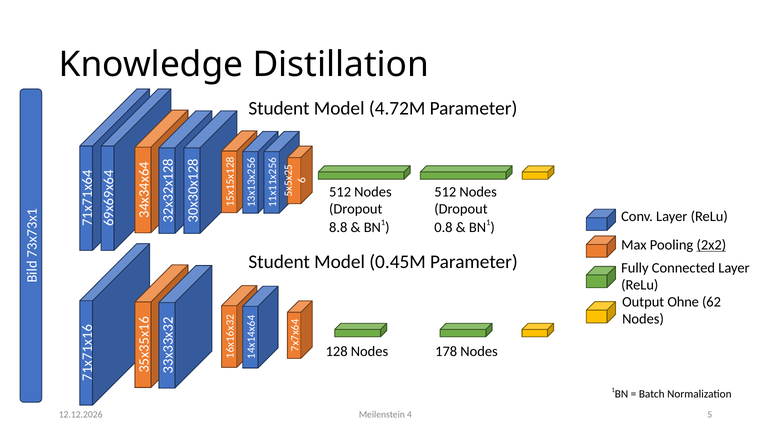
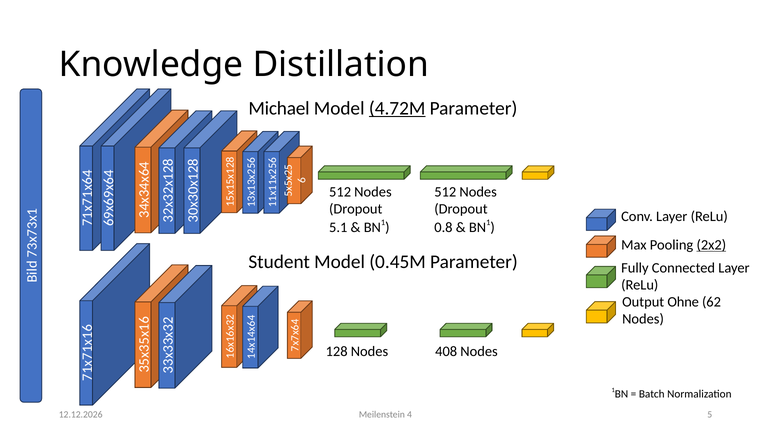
Student at (279, 108): Student -> Michael
4.72M underline: none -> present
8.8: 8.8 -> 5.1
178: 178 -> 408
